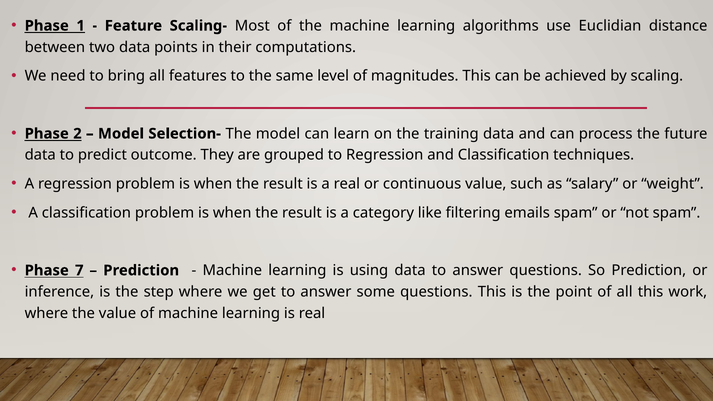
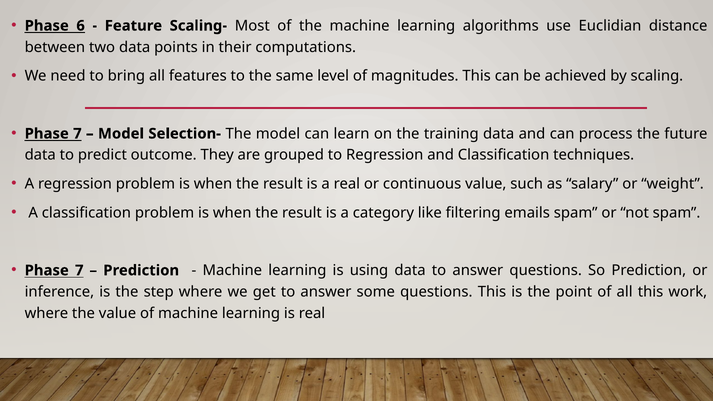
1: 1 -> 6
2 at (77, 134): 2 -> 7
